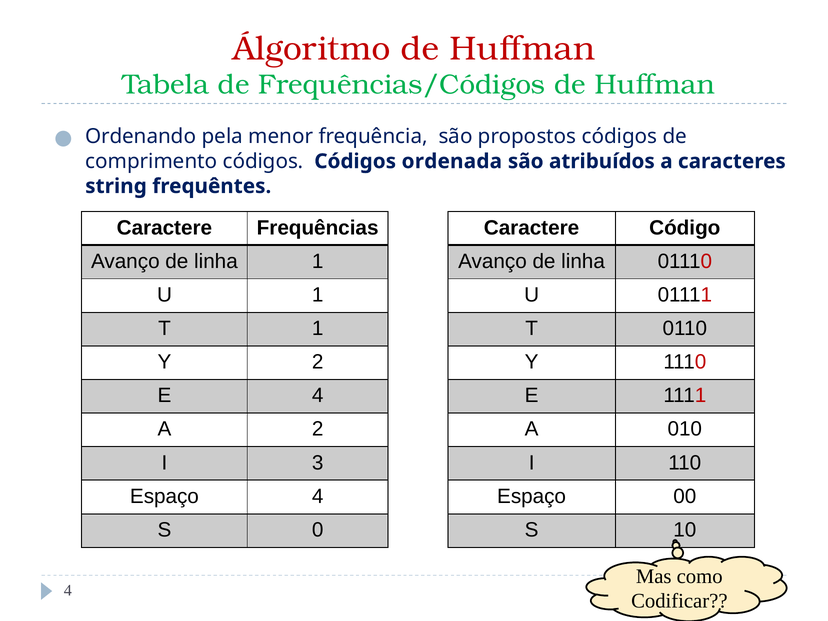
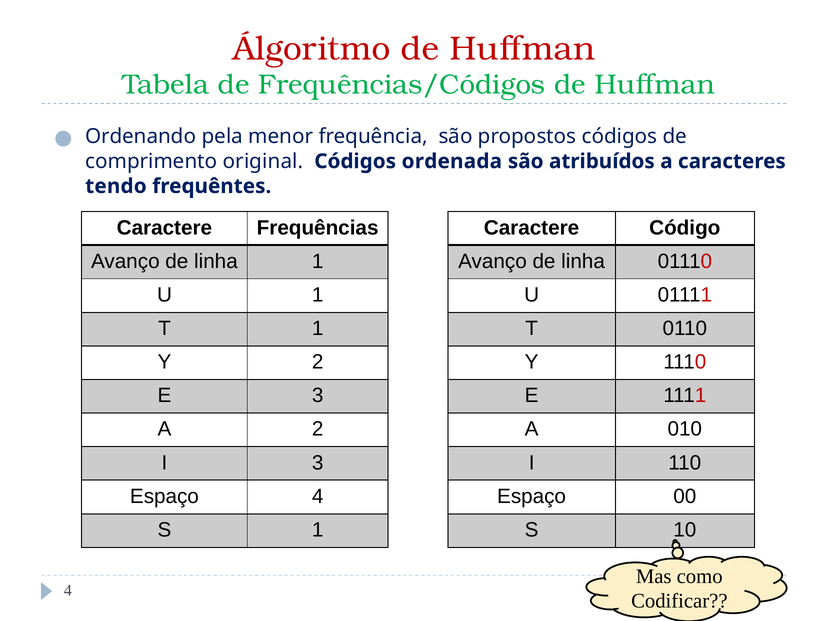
comprimento códigos: códigos -> original
string: string -> tendo
E 4: 4 -> 3
S 0: 0 -> 1
